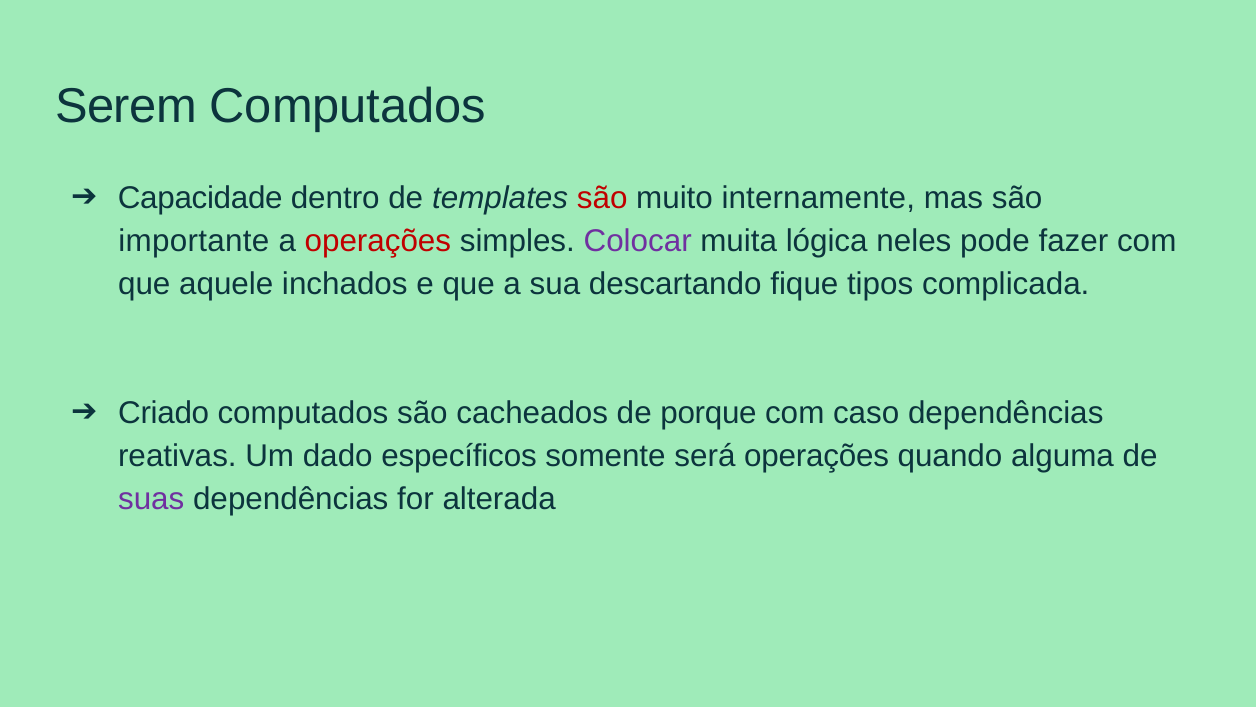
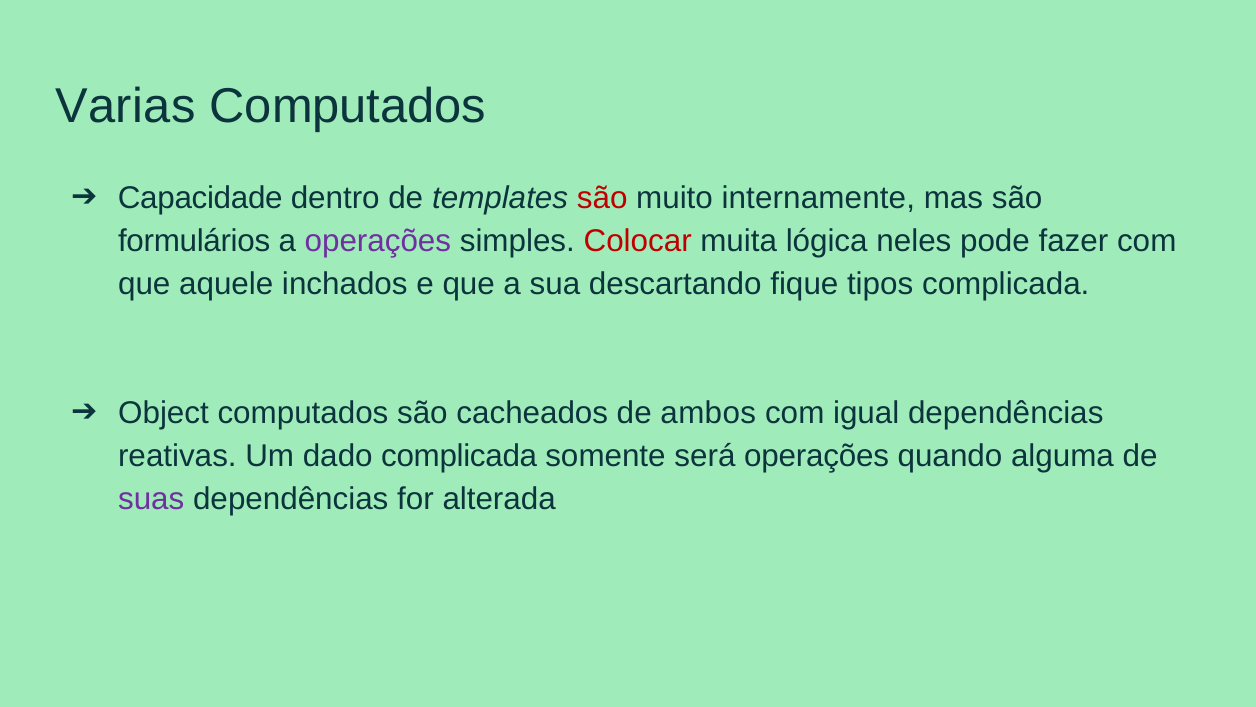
Serem: Serem -> Varias
importante: importante -> formulários
operações at (378, 241) colour: red -> purple
Colocar colour: purple -> red
Criado: Criado -> Object
porque: porque -> ambos
caso: caso -> igual
dado específicos: específicos -> complicada
